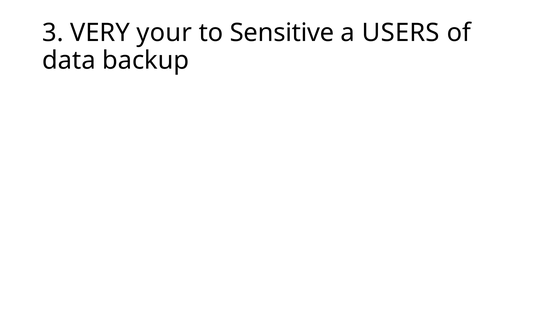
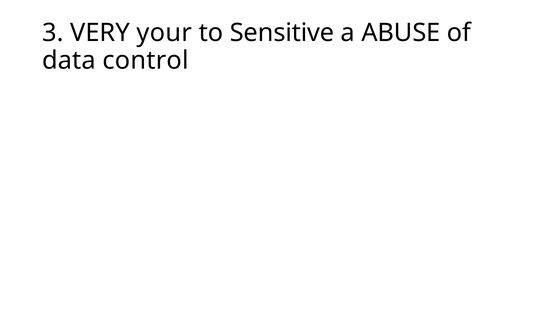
USERS: USERS -> ABUSE
backup: backup -> control
